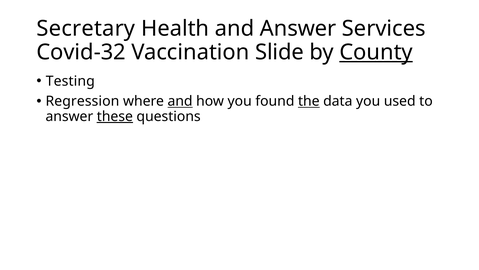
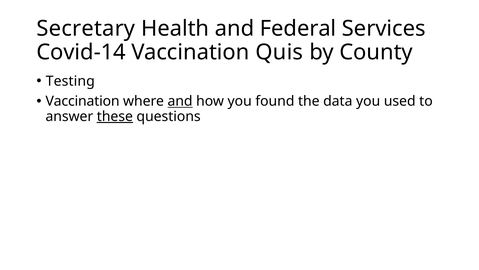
and Answer: Answer -> Federal
Covid-32: Covid-32 -> Covid-14
Slide: Slide -> Quis
County underline: present -> none
Regression at (82, 101): Regression -> Vaccination
the underline: present -> none
